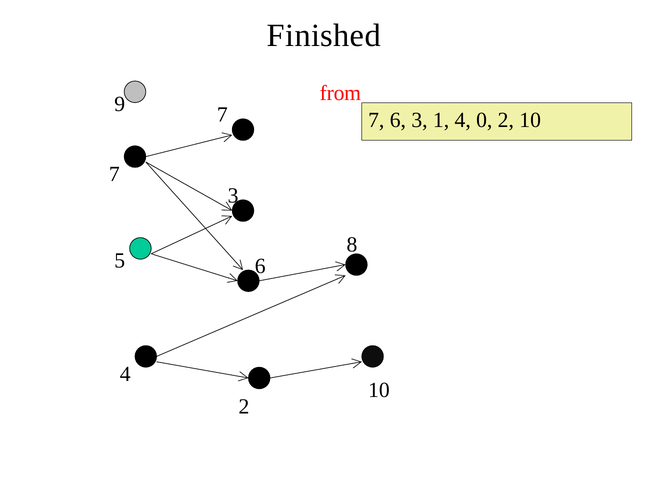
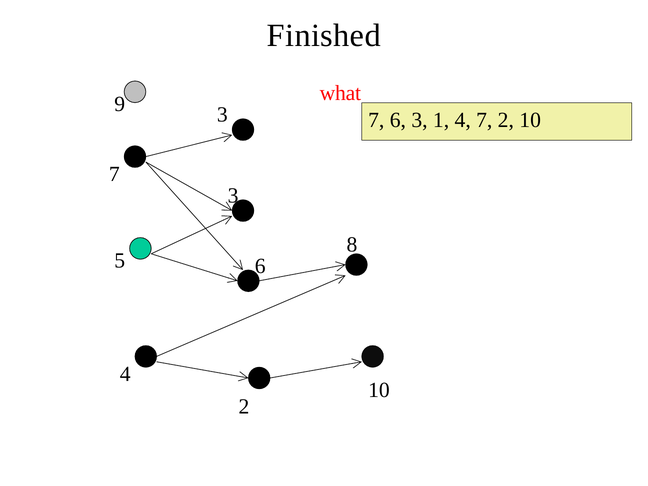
from: from -> what
9 7: 7 -> 3
4 0: 0 -> 7
